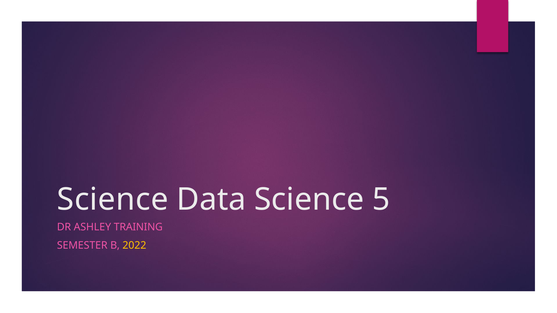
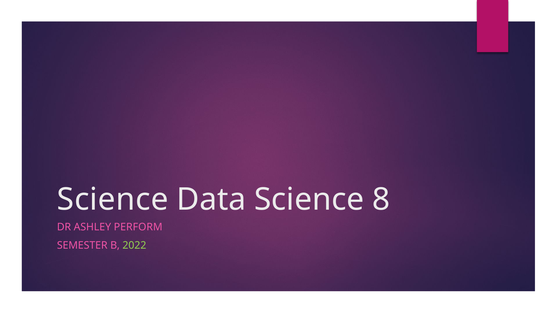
5: 5 -> 8
TRAINING: TRAINING -> PERFORM
2022 colour: yellow -> light green
